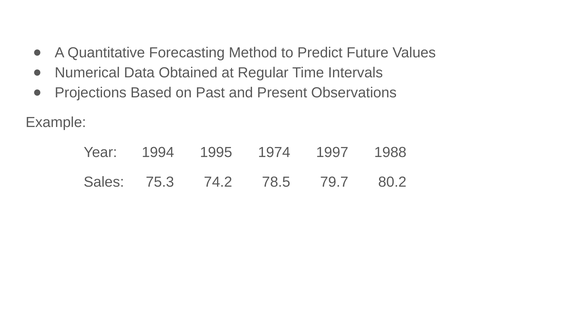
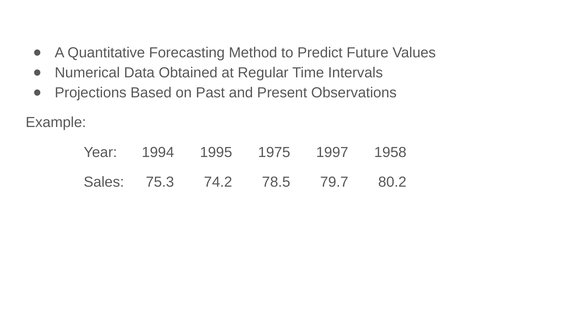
1974: 1974 -> 1975
1988: 1988 -> 1958
